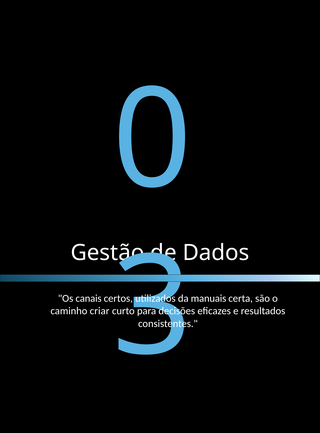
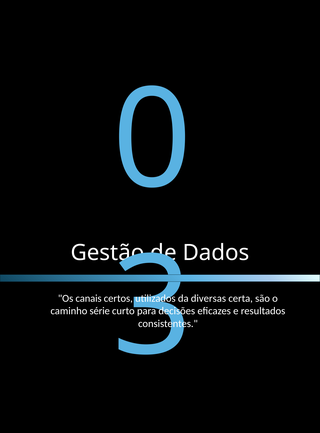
manuais: manuais -> diversas
criar: criar -> série
